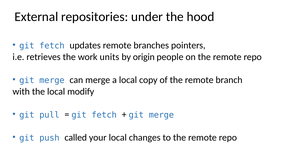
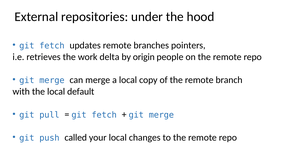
units: units -> delta
modify: modify -> default
